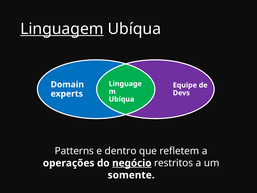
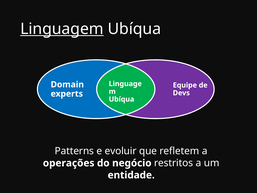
dentro: dentro -> evoluir
negócio underline: present -> none
somente: somente -> entidade
